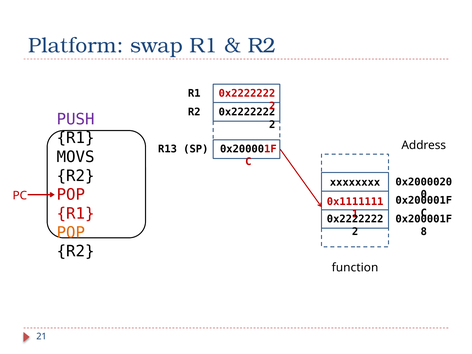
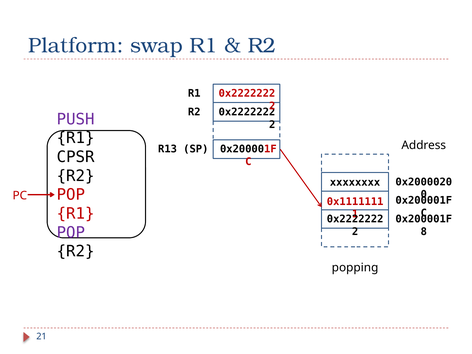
MOVS: MOVS -> CPSR
POP at (71, 232) colour: orange -> purple
function: function -> popping
